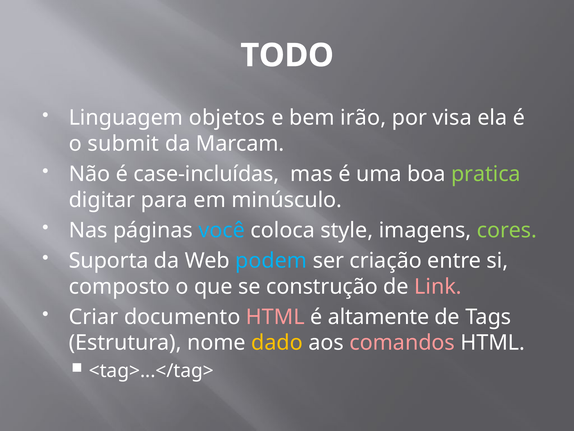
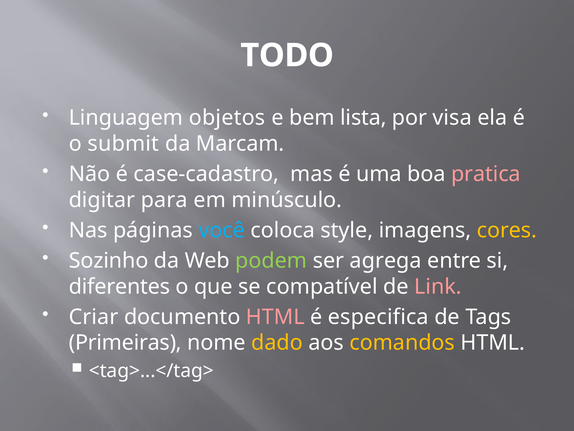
irão: irão -> lista
case-incluídas: case-incluídas -> case-cadastro
pratica colour: light green -> pink
cores colour: light green -> yellow
Suporta: Suporta -> Sozinho
podem colour: light blue -> light green
criação: criação -> agrega
composto: composto -> diferentes
construção: construção -> compatível
altamente: altamente -> especifica
Estrutura: Estrutura -> Primeiras
comandos colour: pink -> yellow
